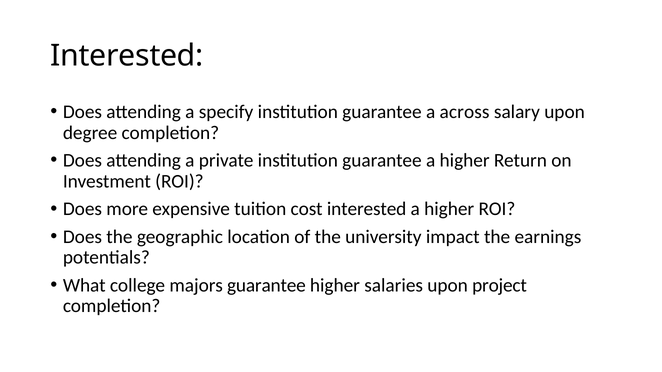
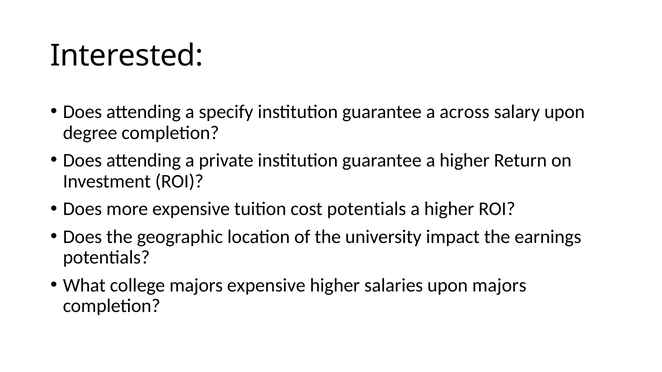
cost interested: interested -> potentials
majors guarantee: guarantee -> expensive
upon project: project -> majors
